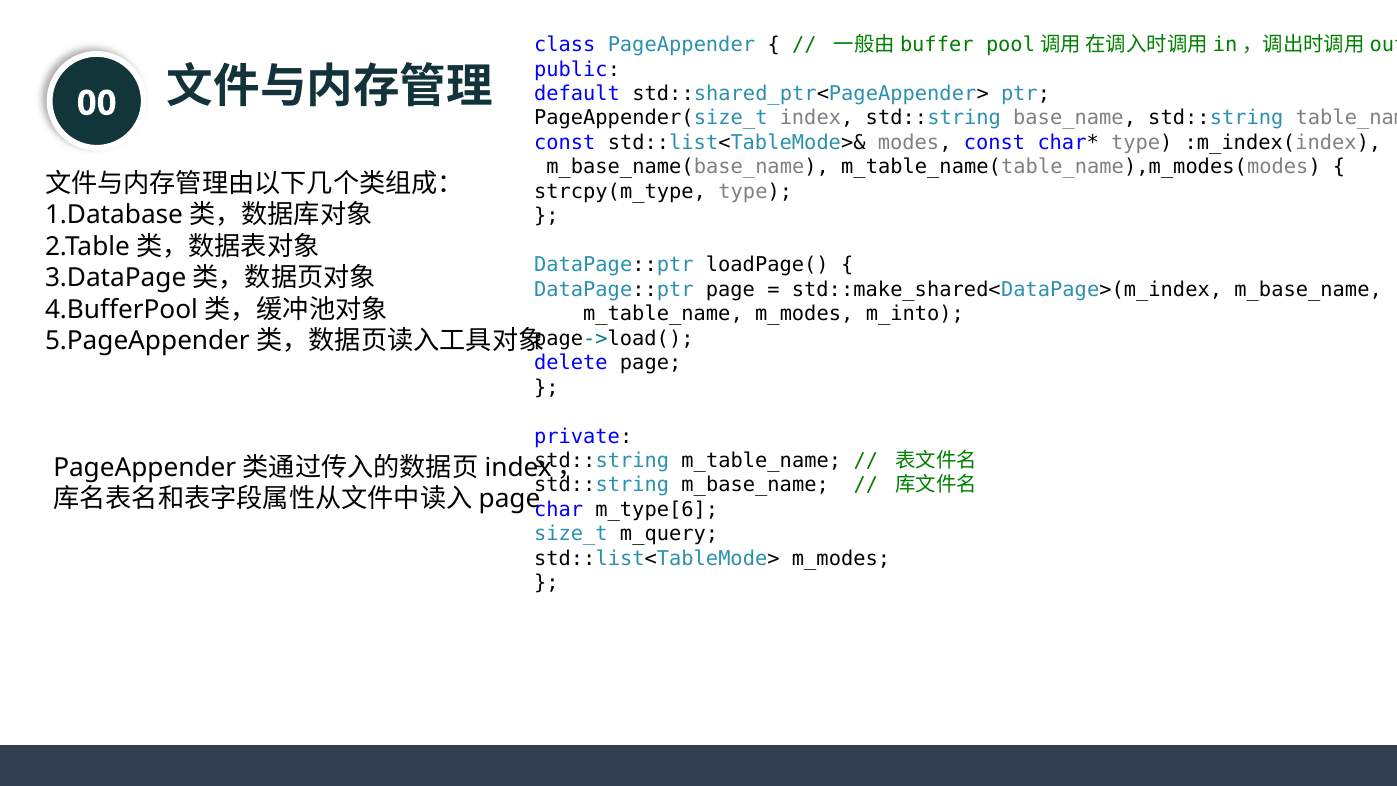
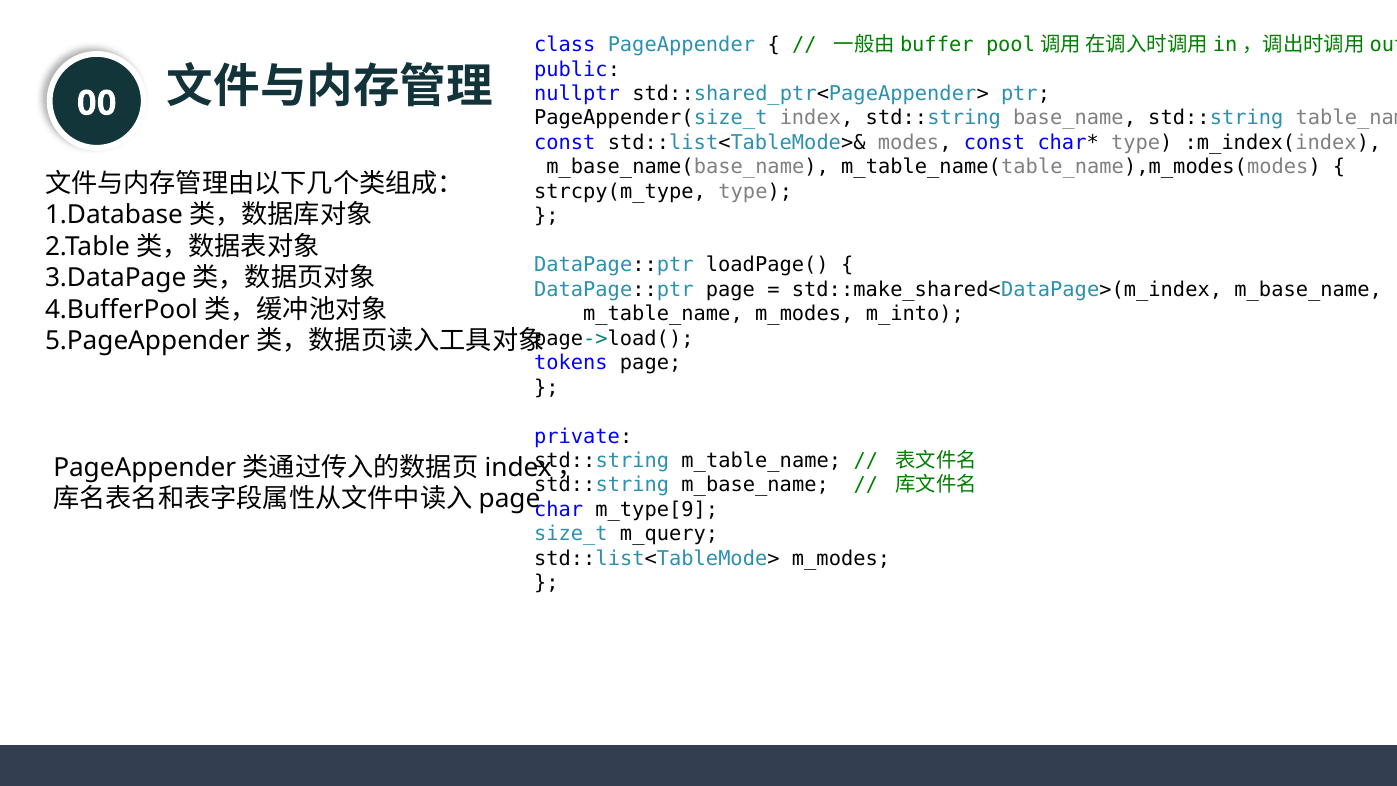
default: default -> nullptr
delete: delete -> tokens
m_type[6: m_type[6 -> m_type[9
